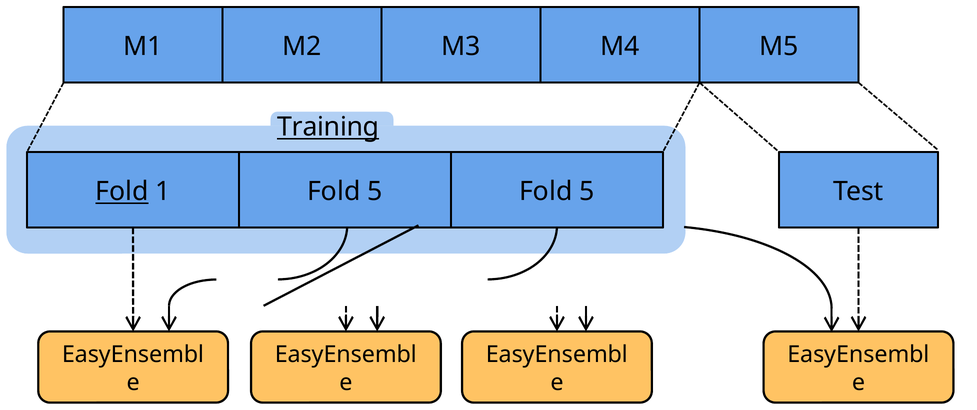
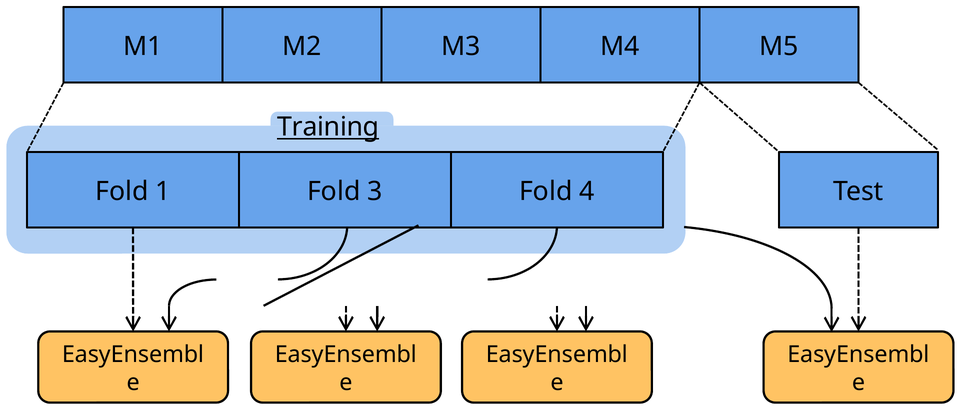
Fold at (122, 191) underline: present -> none
1 Fold 5: 5 -> 3
5 at (587, 191): 5 -> 4
